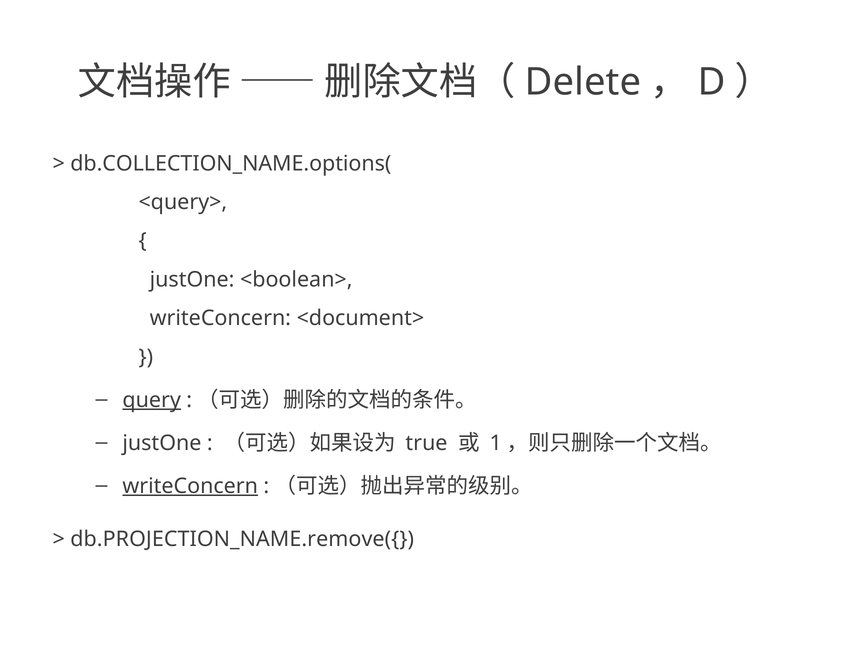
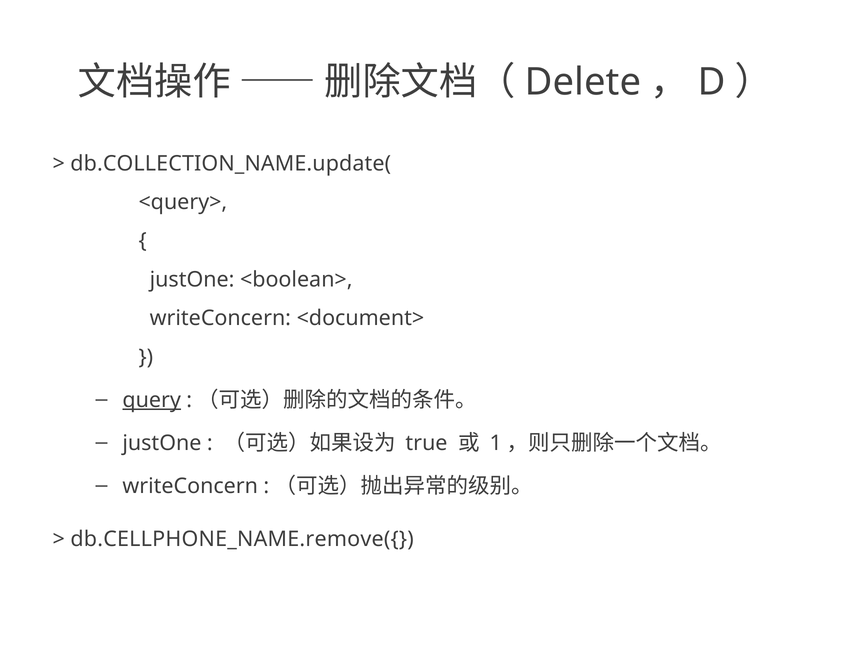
db.COLLECTION_NAME.options(: db.COLLECTION_NAME.options( -> db.COLLECTION_NAME.update(
writeConcern at (190, 486) underline: present -> none
db.PROJECTION_NAME.remove({: db.PROJECTION_NAME.remove({ -> db.CELLPHONE_NAME.remove({
